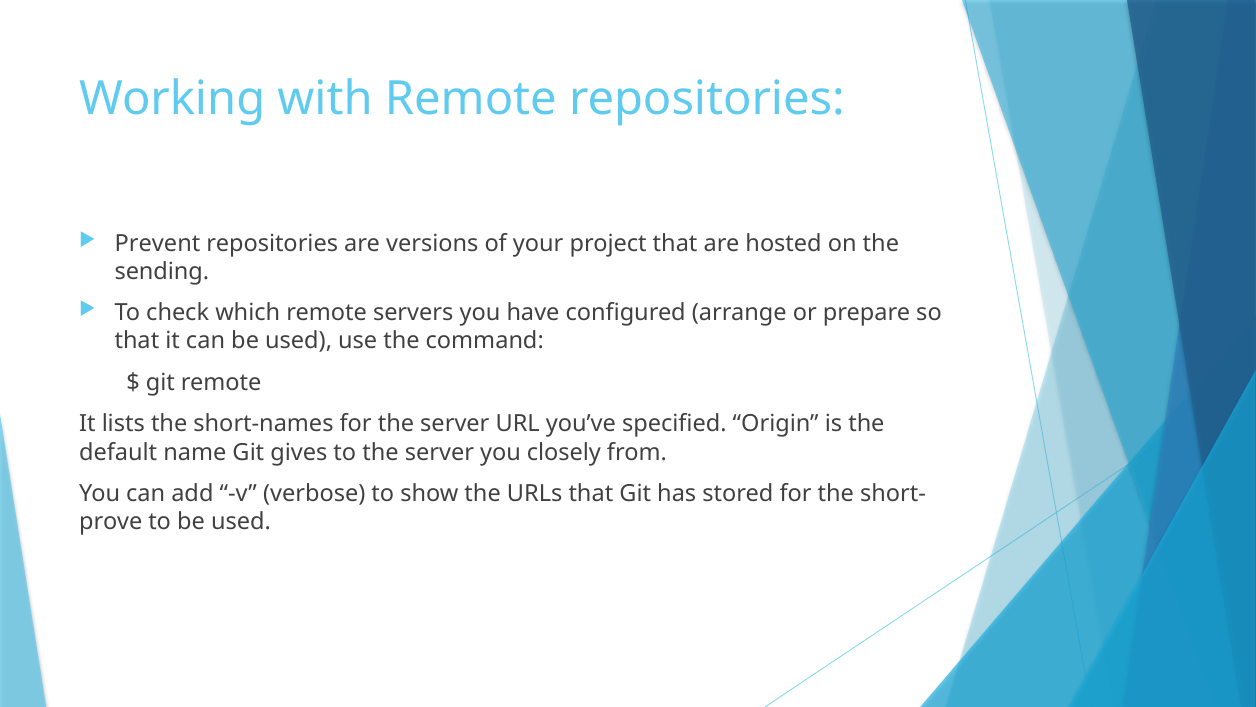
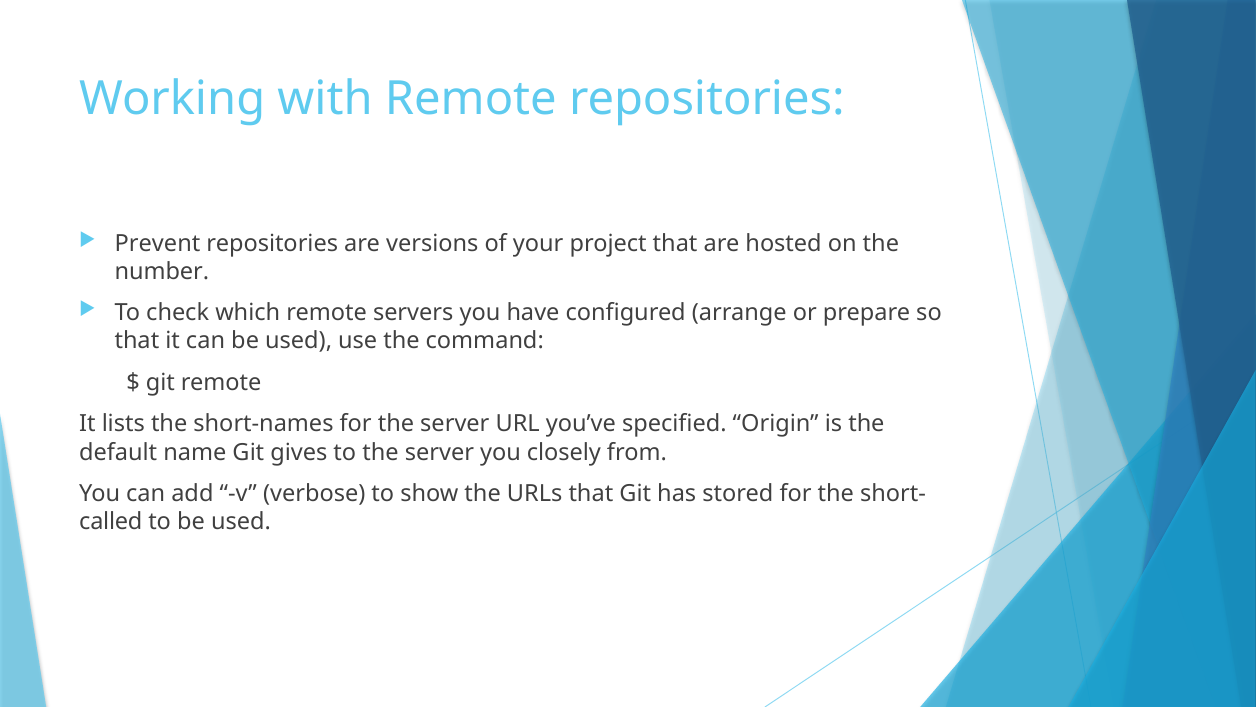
sending: sending -> number
prove: prove -> called
